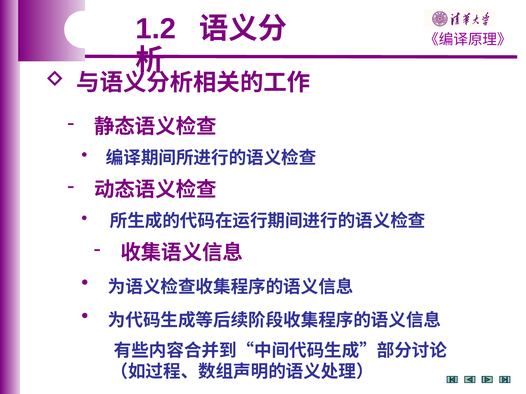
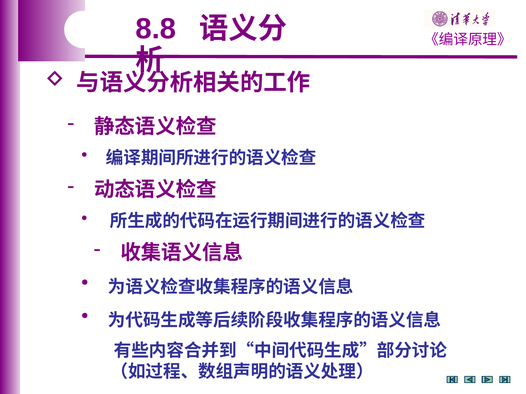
1.2: 1.2 -> 8.8
